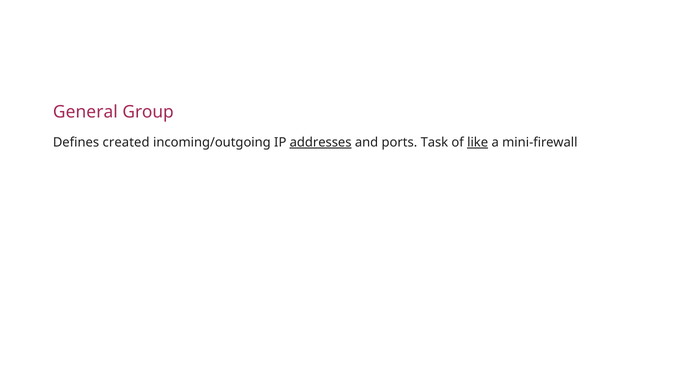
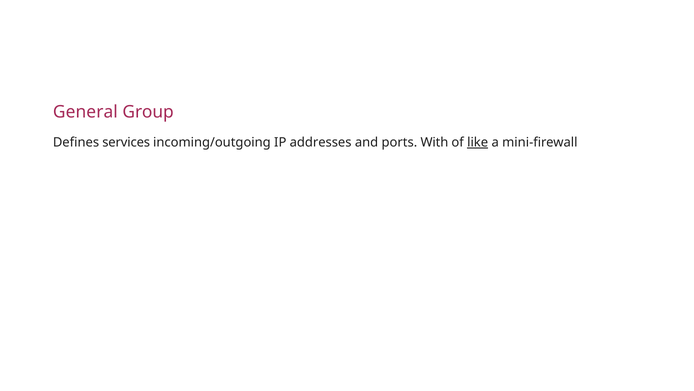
created: created -> services
addresses underline: present -> none
Task: Task -> With
